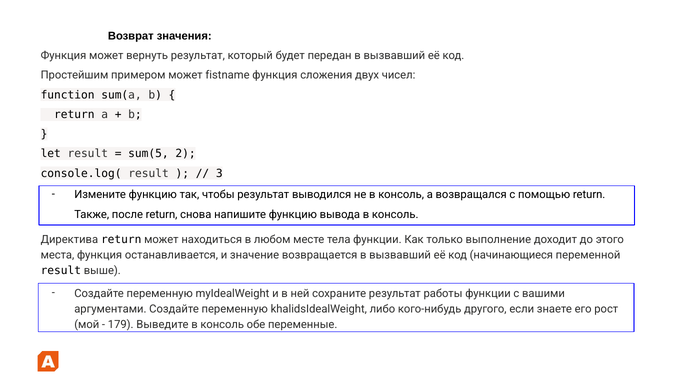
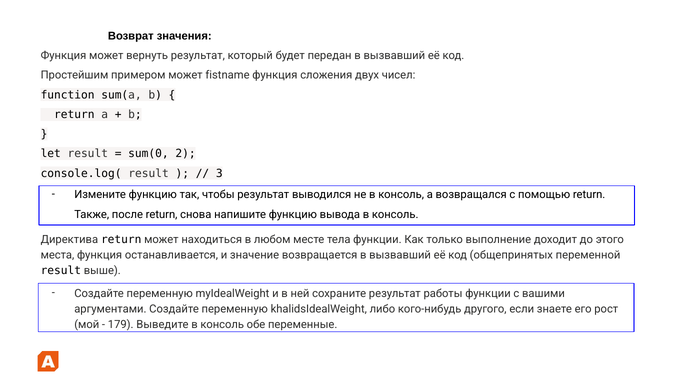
sum(5: sum(5 -> sum(0
начинающиеся: начинающиеся -> общепринятых
